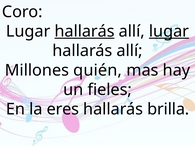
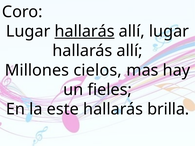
lugar at (169, 31) underline: present -> none
quién: quién -> cielos
eres: eres -> este
